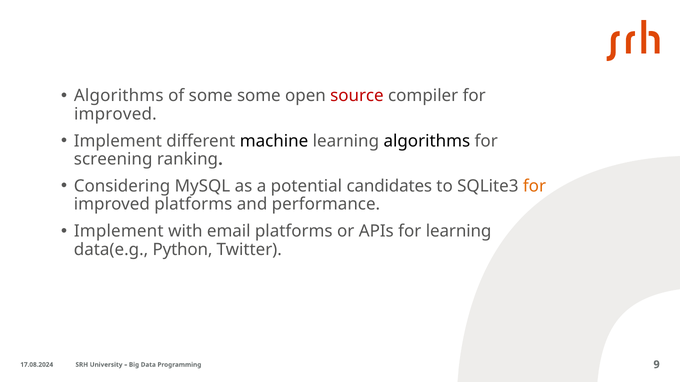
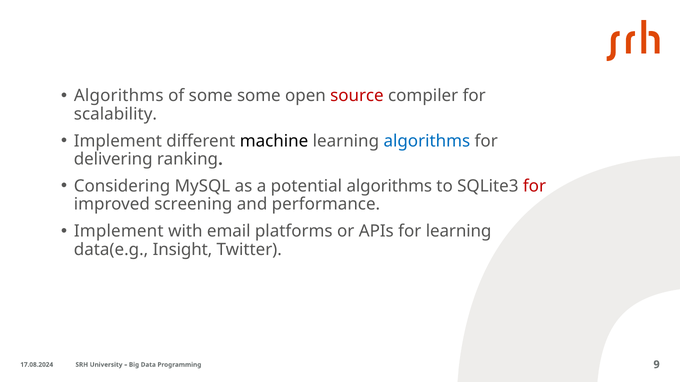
improved at (115, 114): improved -> scalability
algorithms at (427, 141) colour: black -> blue
screening: screening -> delivering
potential candidates: candidates -> algorithms
for at (534, 186) colour: orange -> red
improved platforms: platforms -> screening
Python: Python -> Insight
